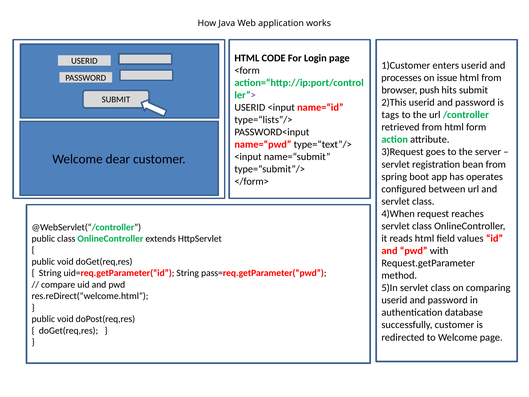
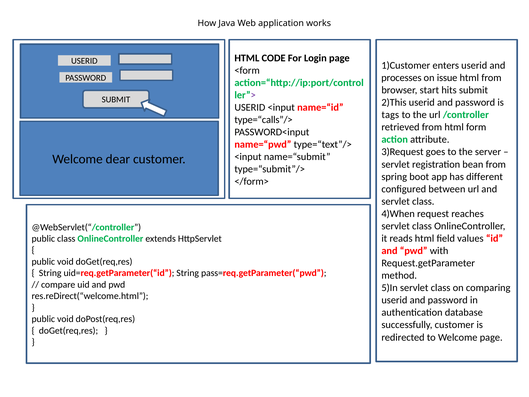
push: push -> start
type=“lists”/>: type=“lists”/> -> type=“calls”/>
operates: operates -> different
